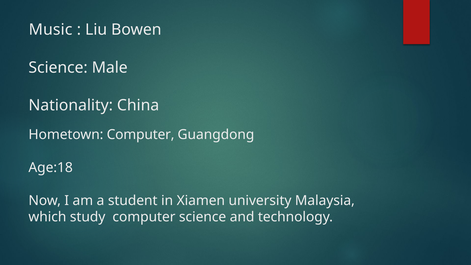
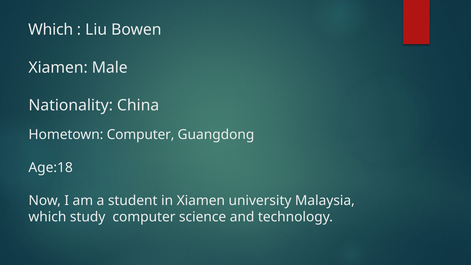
Music at (51, 30): Music -> Which
Science at (58, 67): Science -> Xiamen
